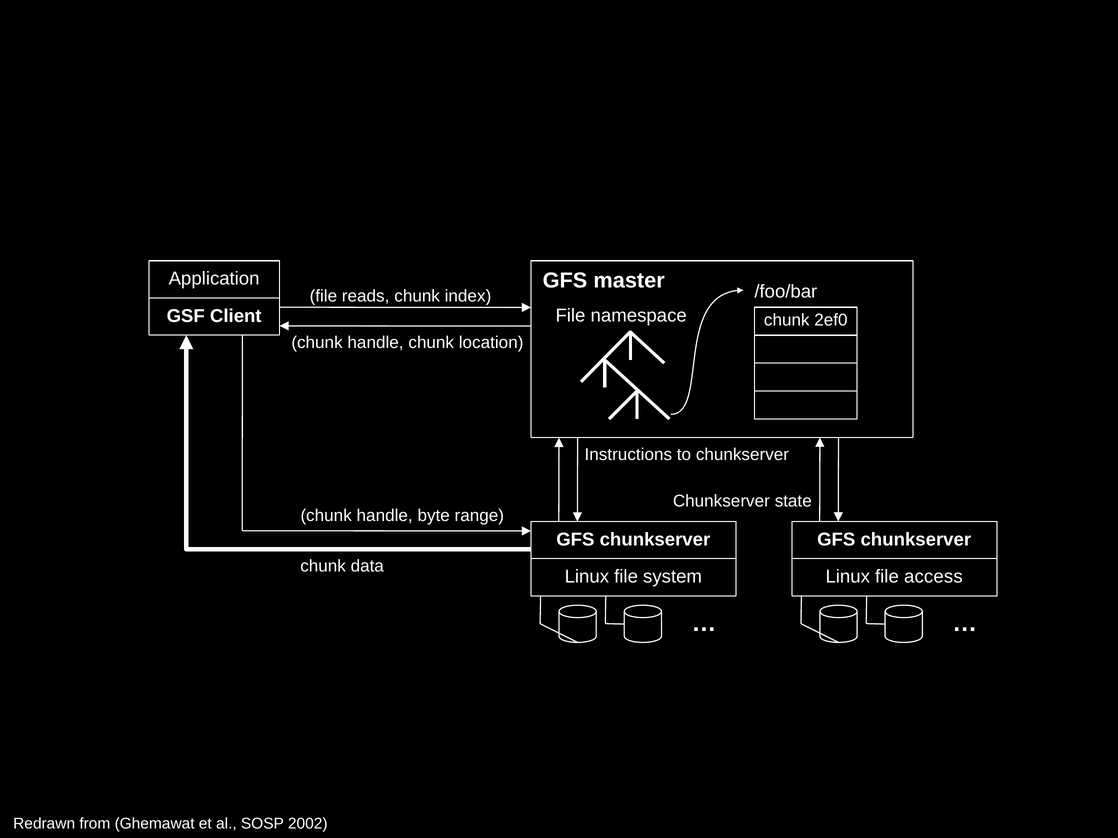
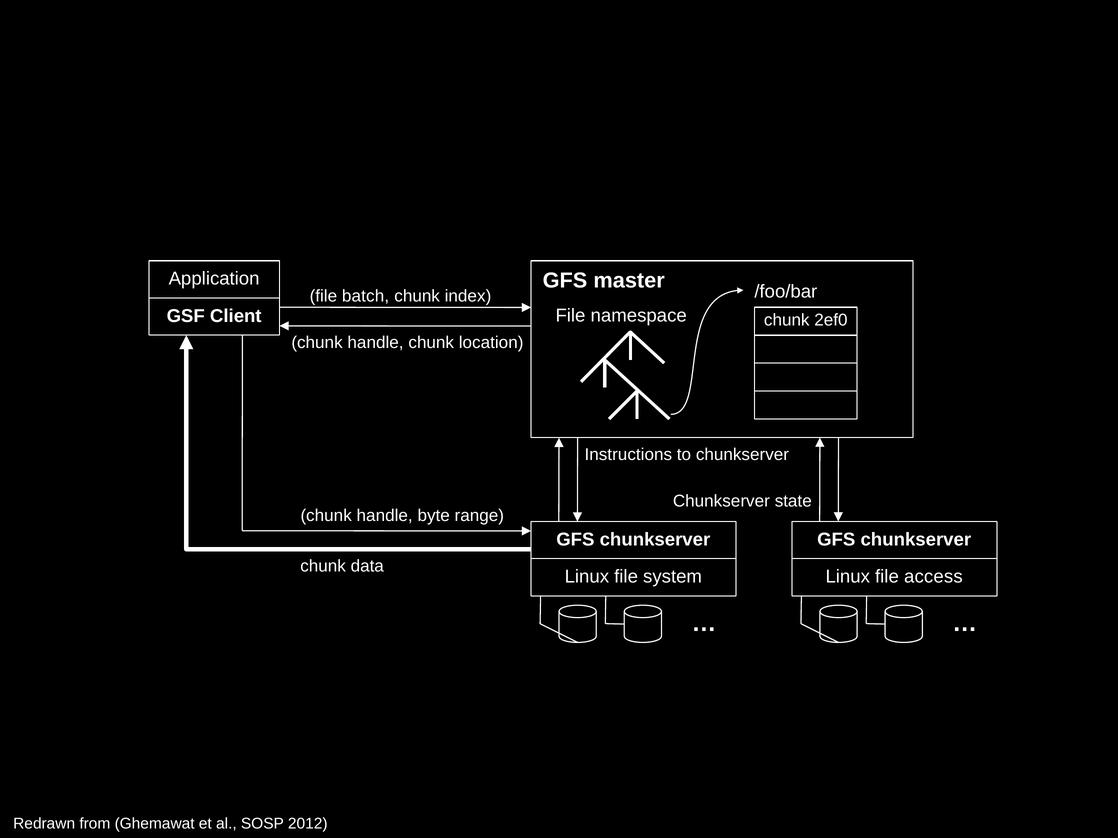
reads: reads -> batch
2002: 2002 -> 2012
